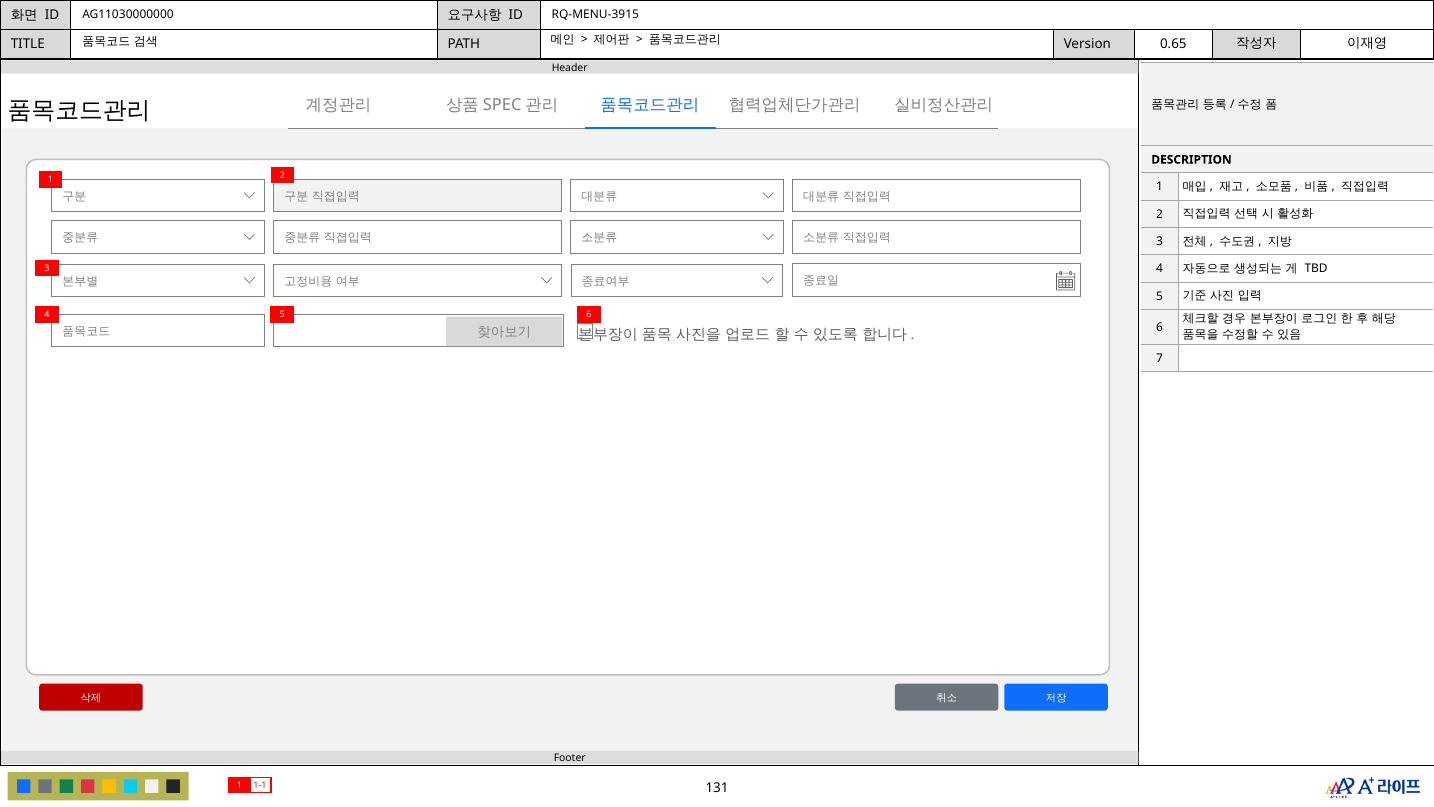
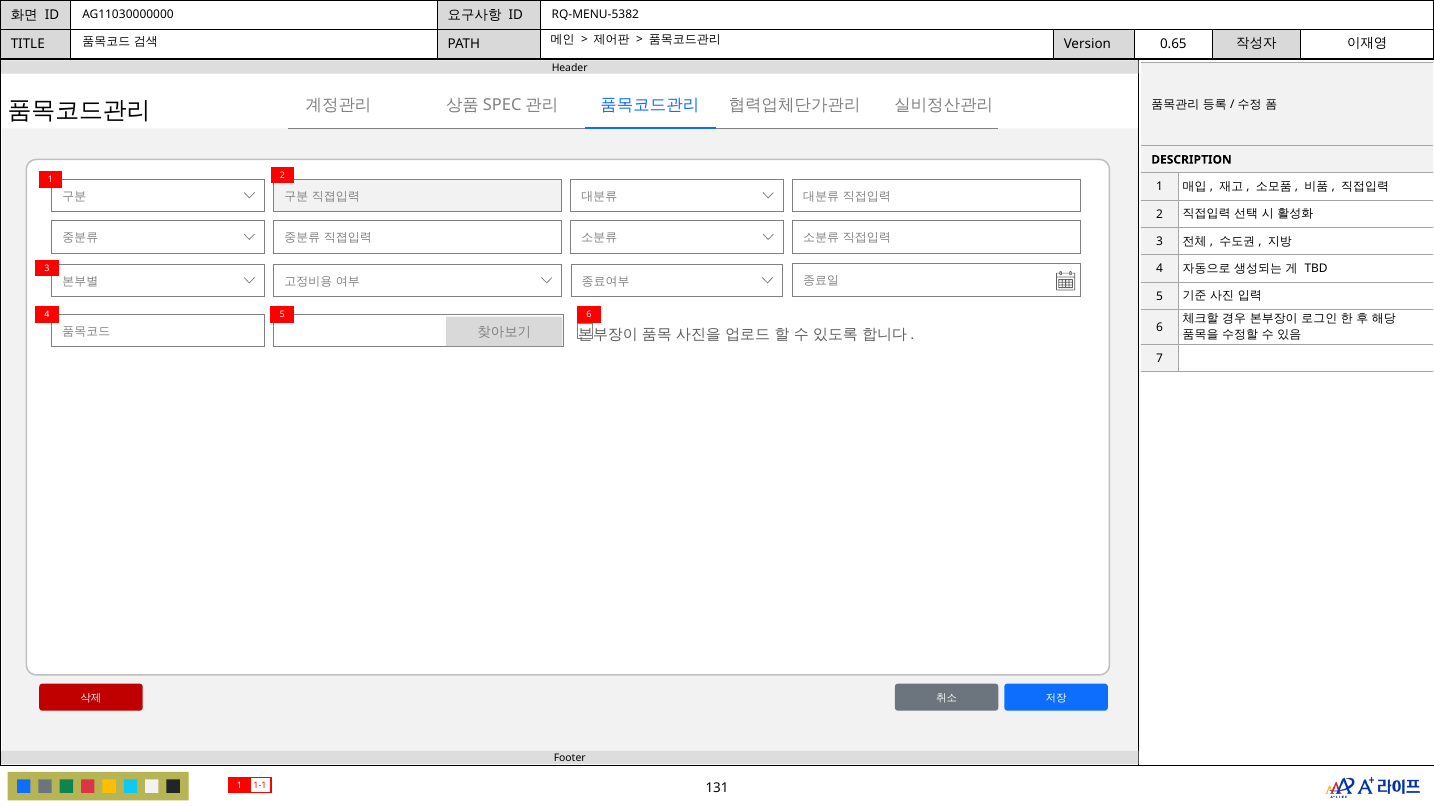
RQ-MENU-3915: RQ-MENU-3915 -> RQ-MENU-5382
